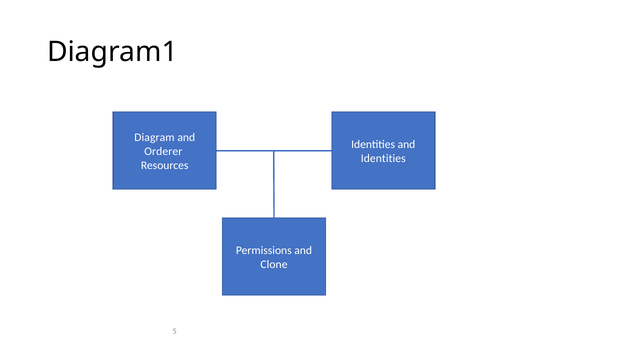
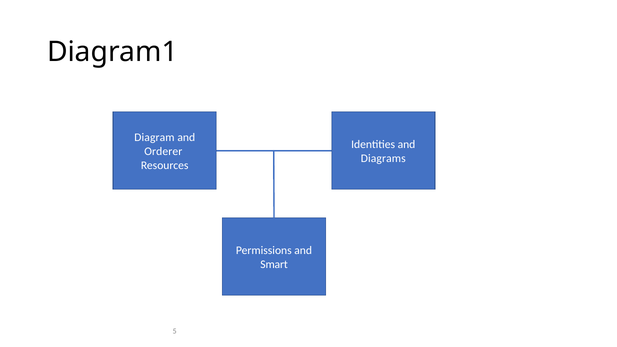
Identities at (383, 158): Identities -> Diagrams
Clone: Clone -> Smart
